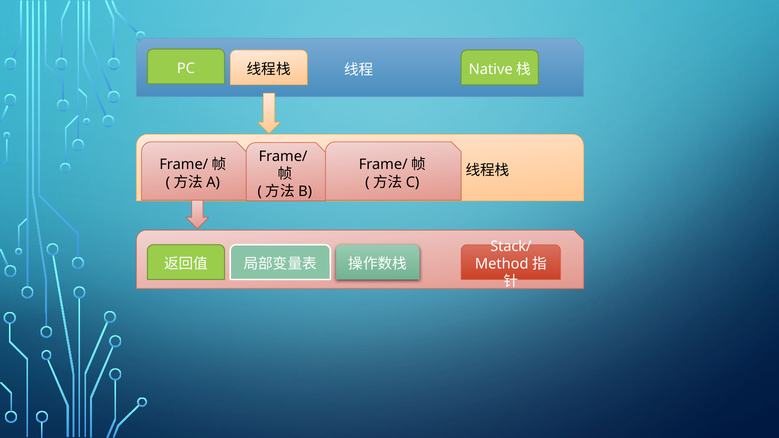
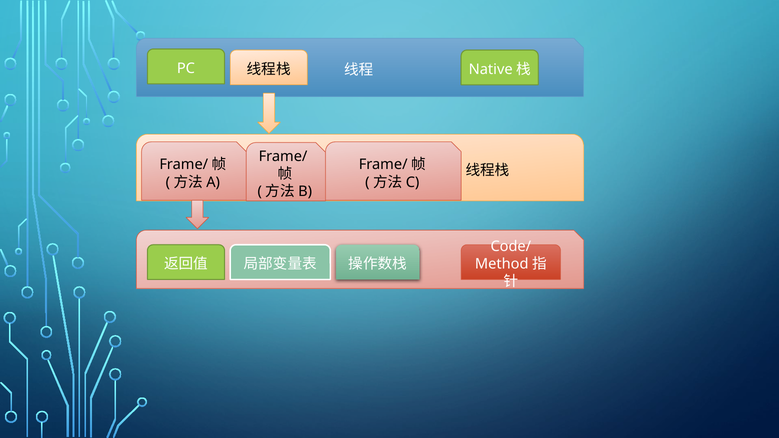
Stack/: Stack/ -> Code/
